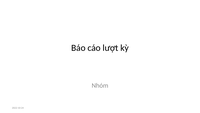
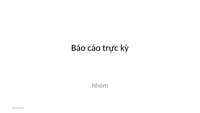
lượt: lượt -> trực
